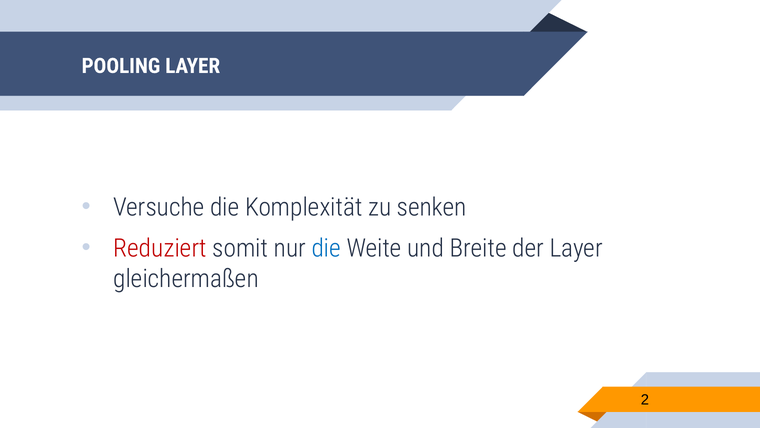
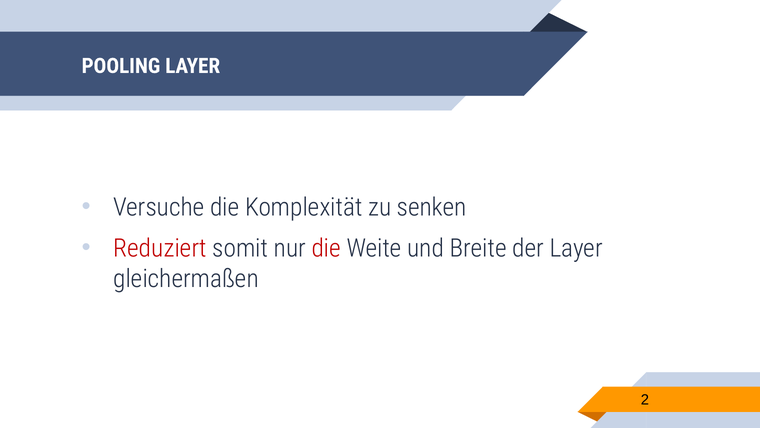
die at (326, 248) colour: blue -> red
